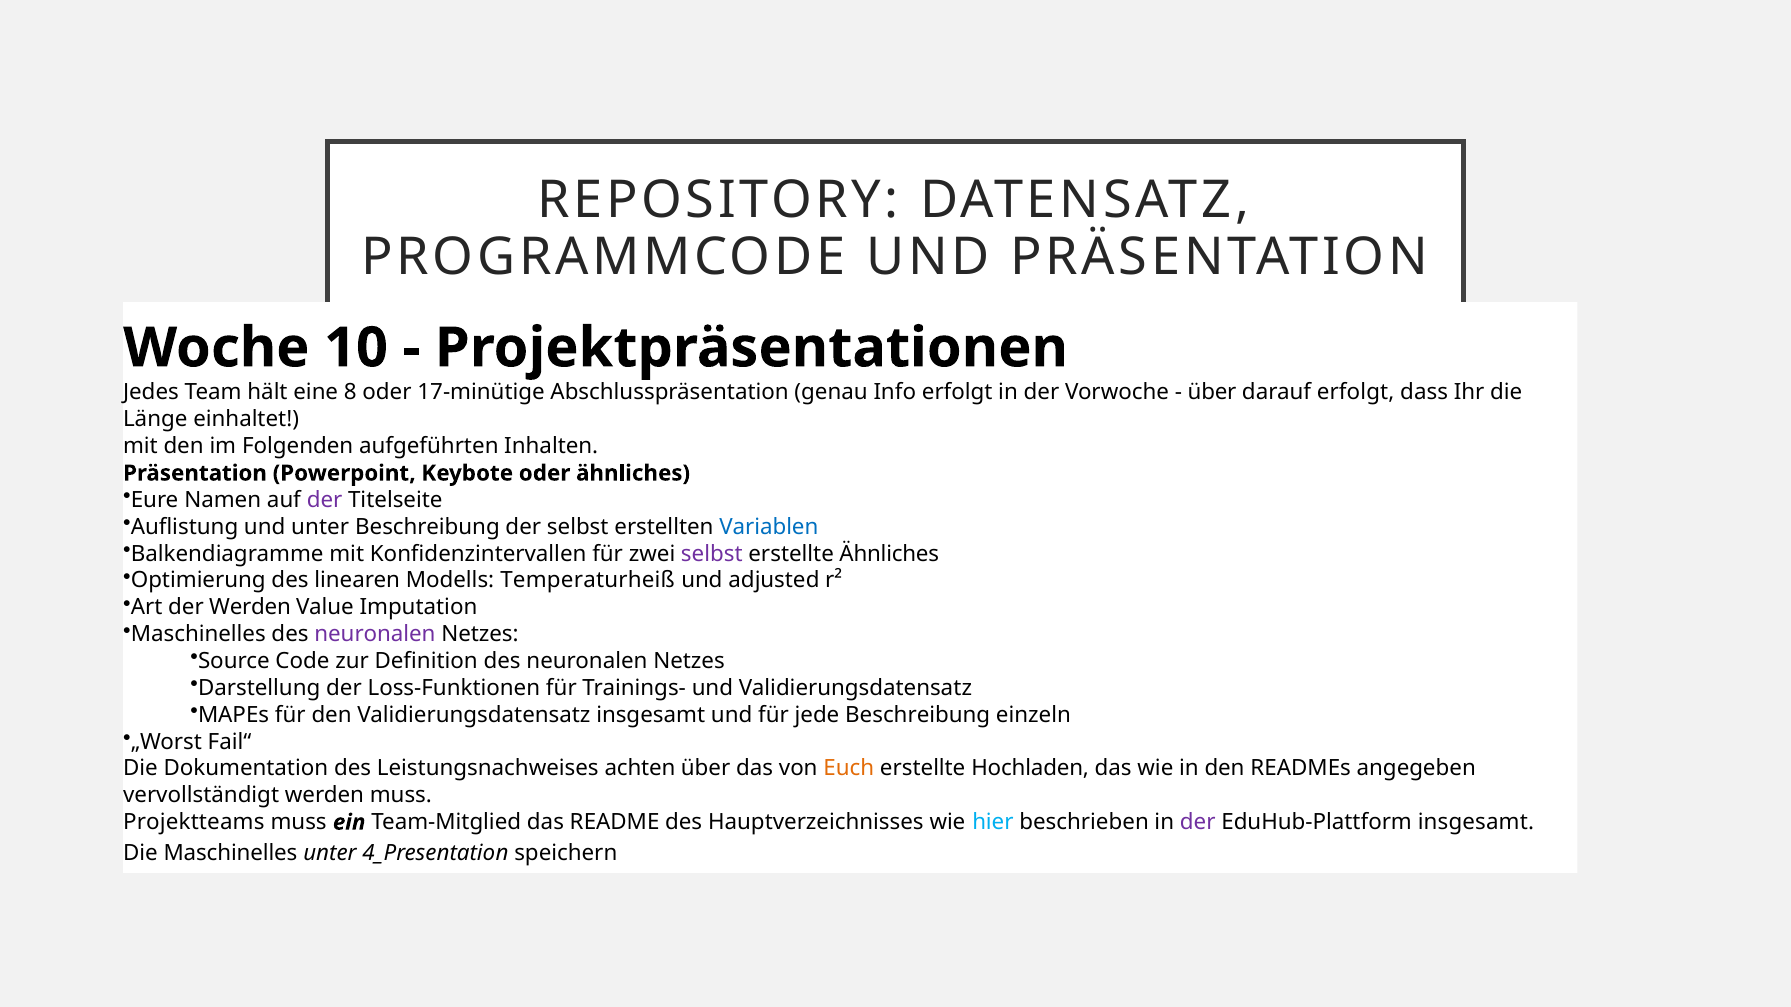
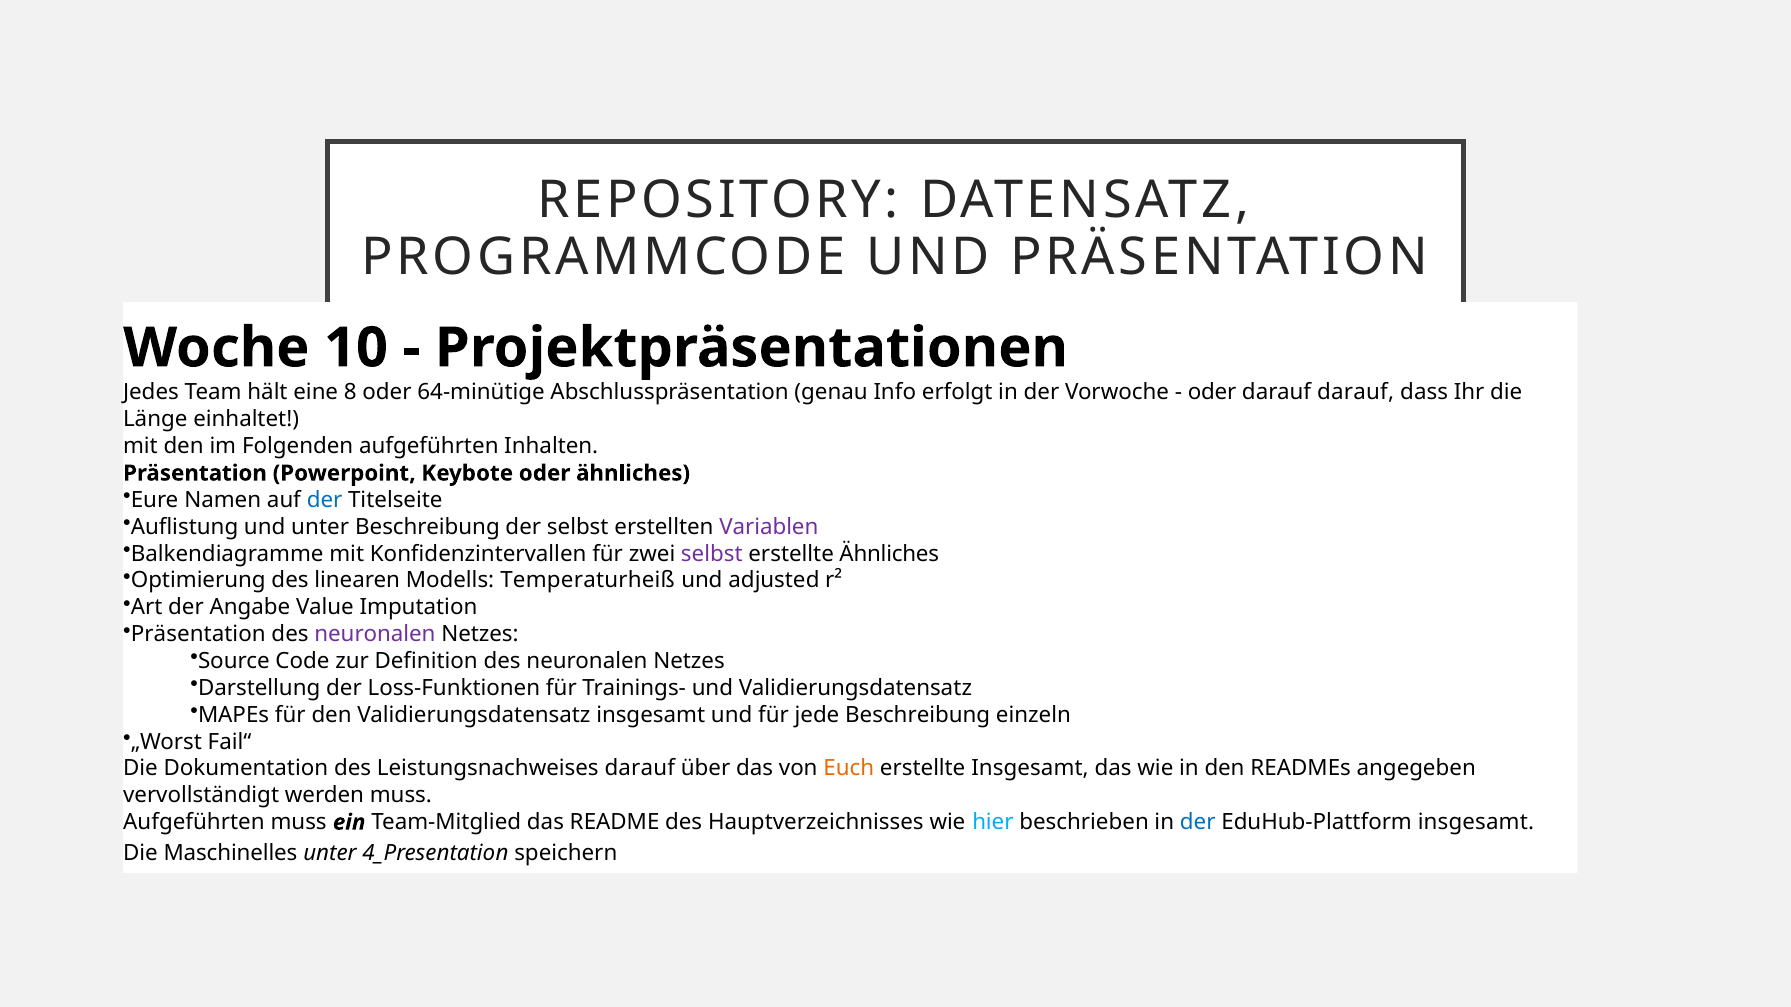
17-minütige: 17-minütige -> 64-minütige
über at (1212, 393): über -> oder
darauf erfolgt: erfolgt -> darauf
der at (325, 500) colour: purple -> blue
Variablen colour: blue -> purple
der Werden: Werden -> Angabe
Maschinelles at (198, 635): Maschinelles -> Präsentation
Leistungsnachweises achten: achten -> darauf
erstellte Hochladen: Hochladen -> Insgesamt
Projektteams at (194, 823): Projektteams -> Aufgeführten
der at (1198, 823) colour: purple -> blue
